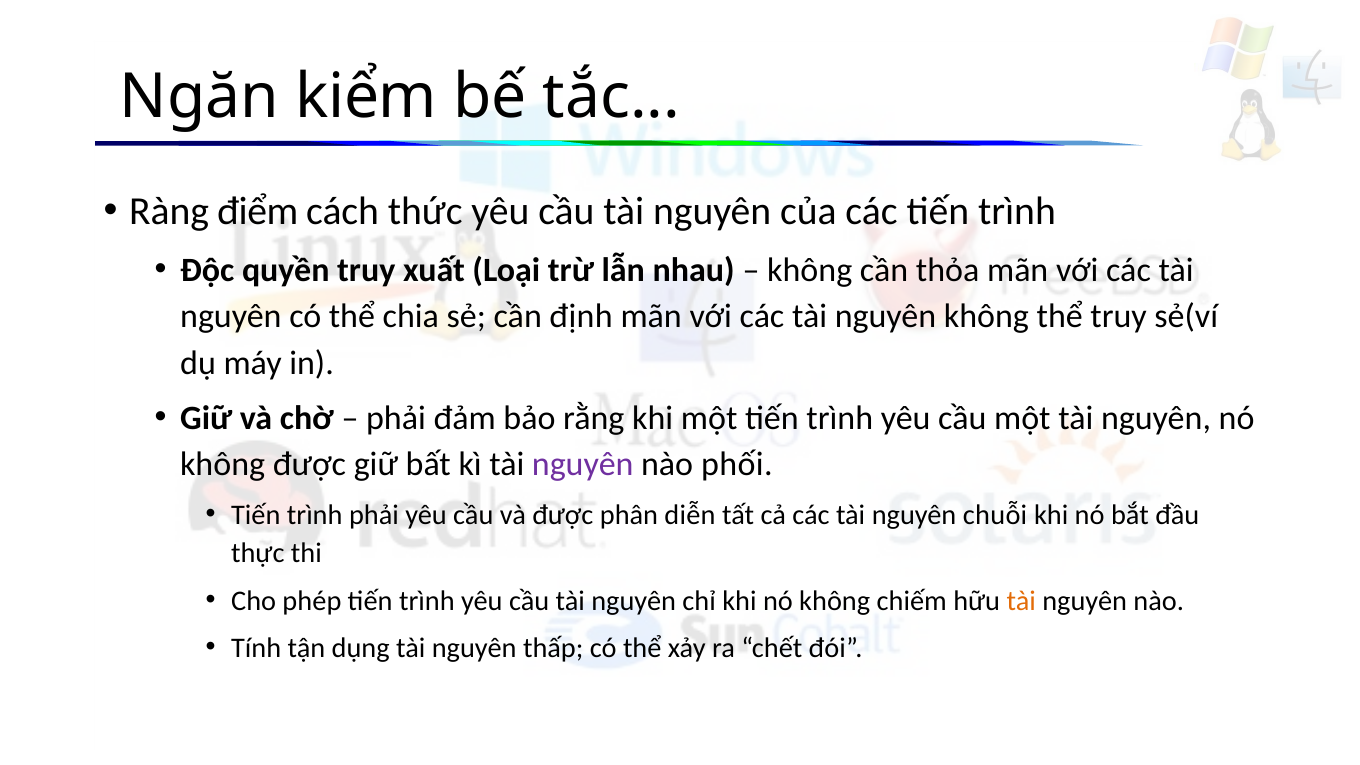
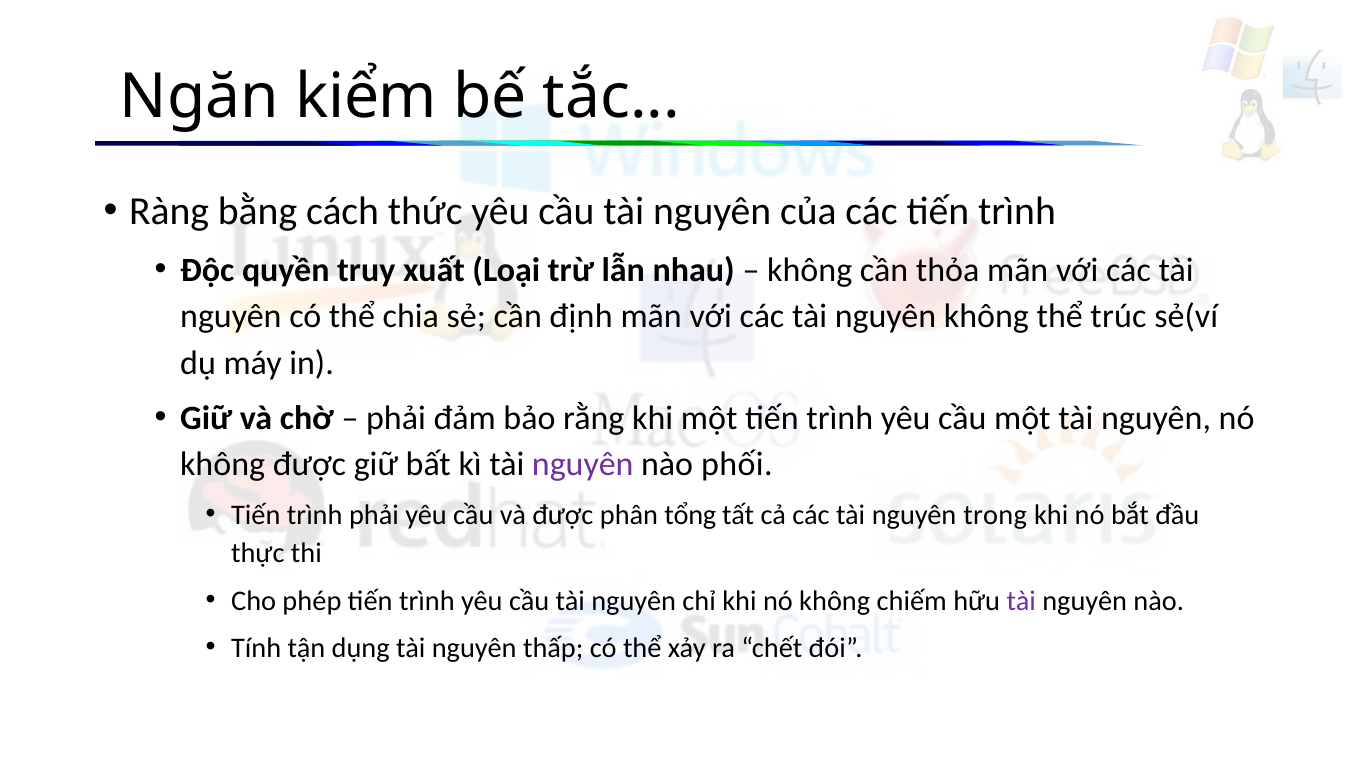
điểm: điểm -> bằng
thể truy: truy -> trúc
diễn: diễn -> tổng
chuỗi: chuỗi -> trong
tài at (1021, 601) colour: orange -> purple
